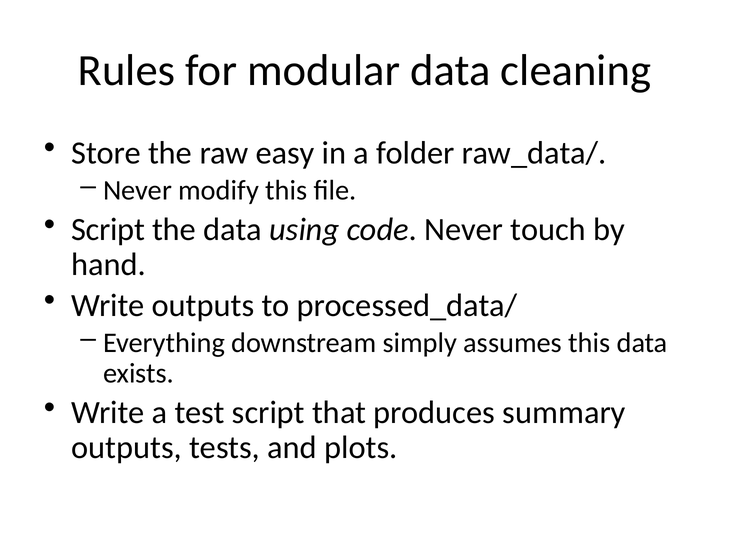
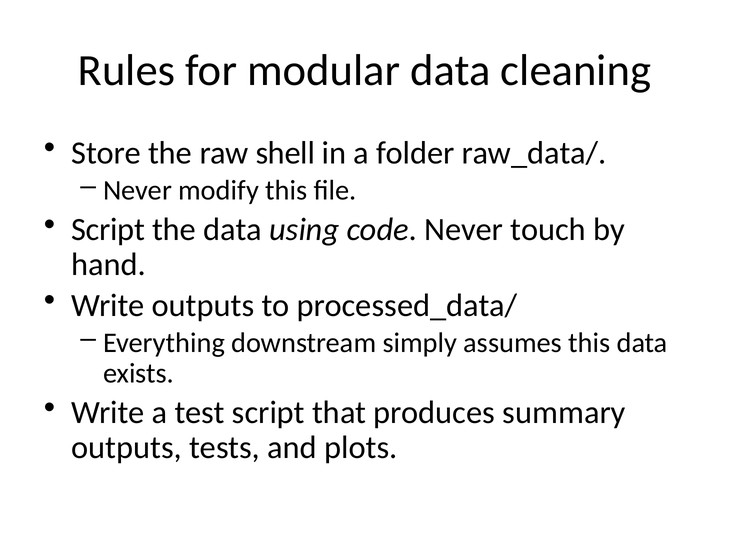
easy: easy -> shell
